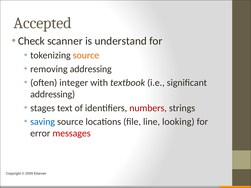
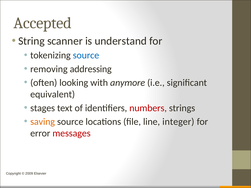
Check: Check -> String
source at (86, 55) colour: orange -> blue
integer: integer -> looking
textbook: textbook -> anymore
addressing at (53, 94): addressing -> equivalent
saving colour: blue -> orange
looking: looking -> integer
